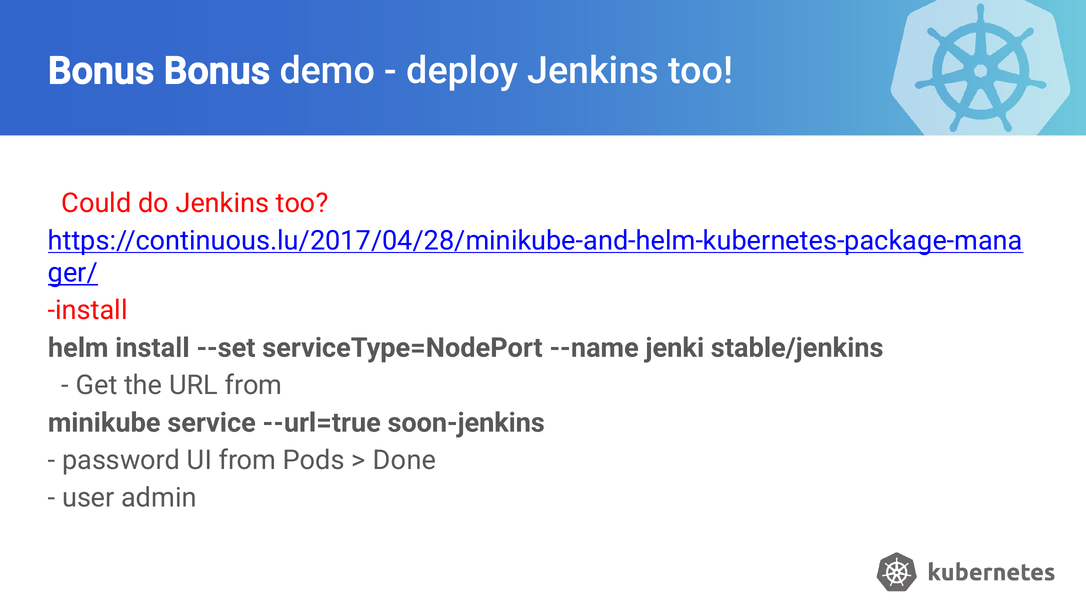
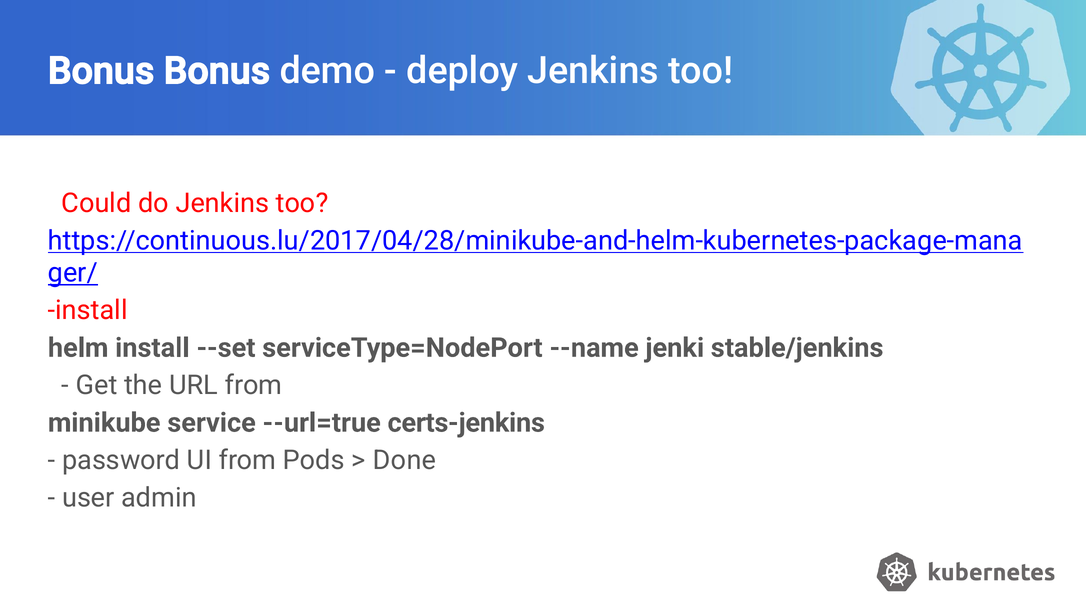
soon-jenkins: soon-jenkins -> certs-jenkins
